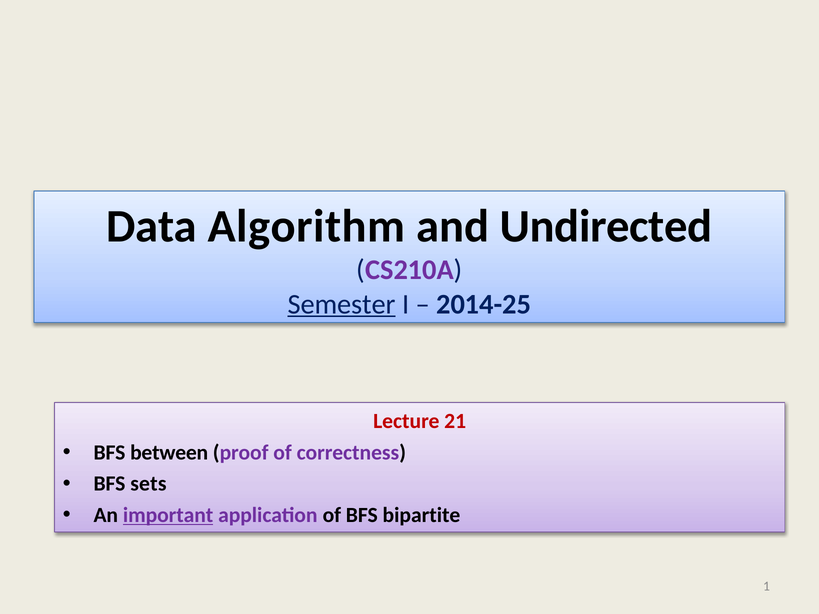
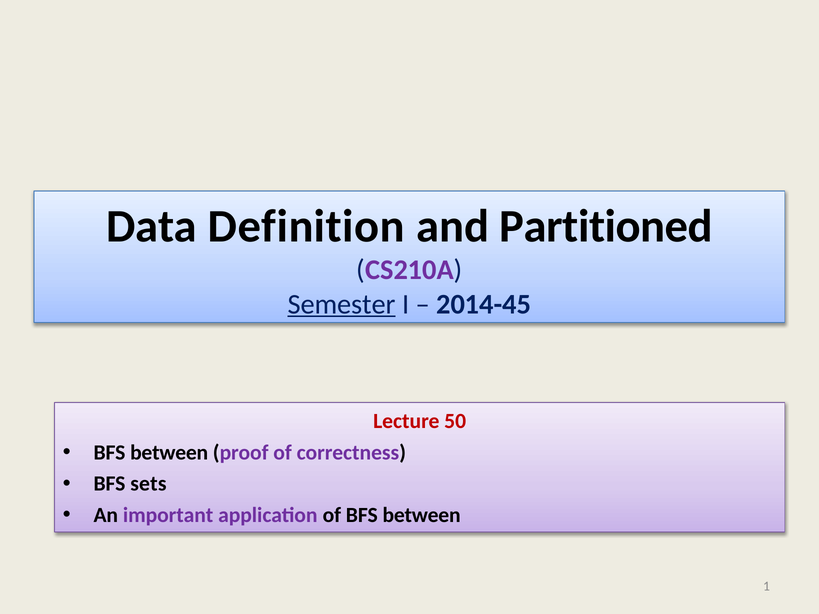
Algorithm: Algorithm -> Definition
Undirected: Undirected -> Partitioned
2014-25: 2014-25 -> 2014-45
21: 21 -> 50
important underline: present -> none
of BFS bipartite: bipartite -> between
